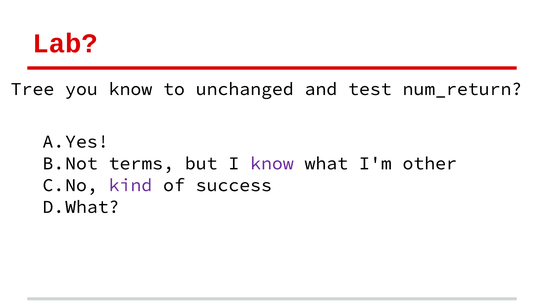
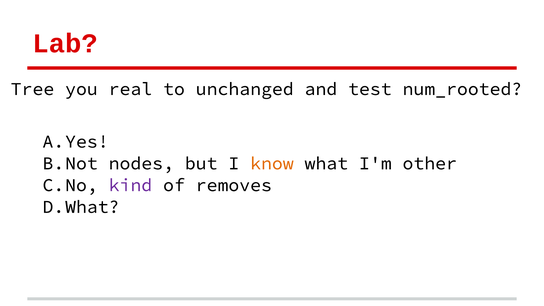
you know: know -> real
num_return: num_return -> num_rooted
terms: terms -> nodes
know at (272, 163) colour: purple -> orange
success: success -> removes
